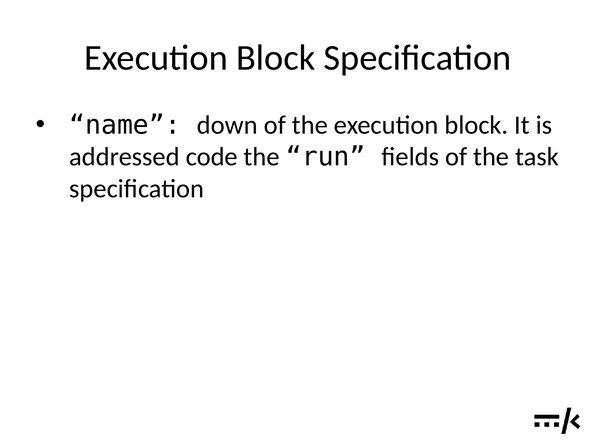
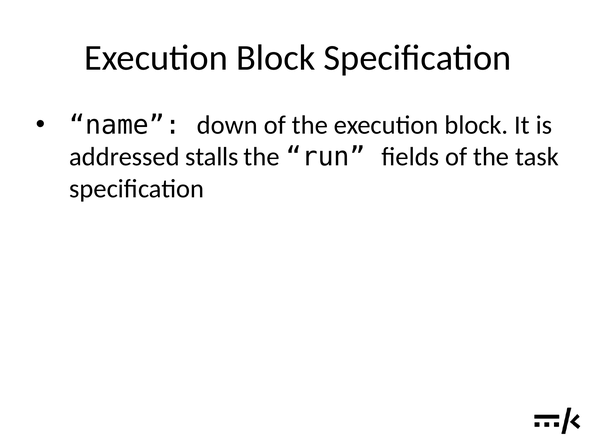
code: code -> stalls
